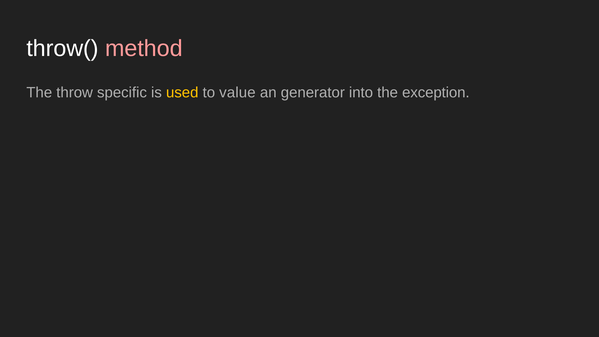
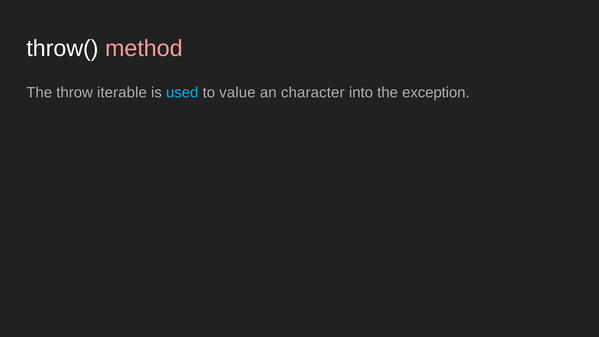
specific: specific -> iterable
used colour: yellow -> light blue
generator: generator -> character
